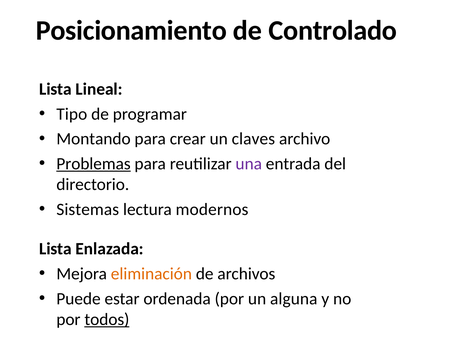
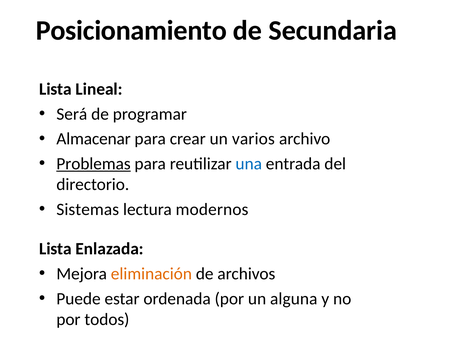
Controlado: Controlado -> Secundaria
Tipo: Tipo -> Será
Montando: Montando -> Almacenar
claves: claves -> varios
una colour: purple -> blue
todos underline: present -> none
